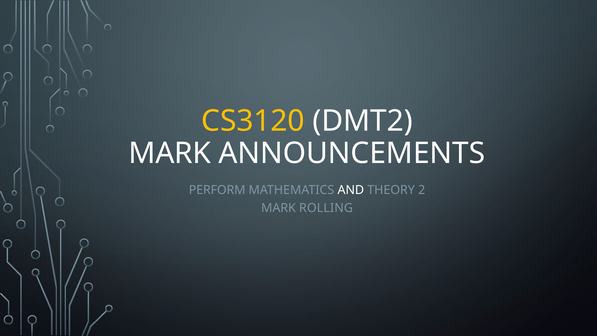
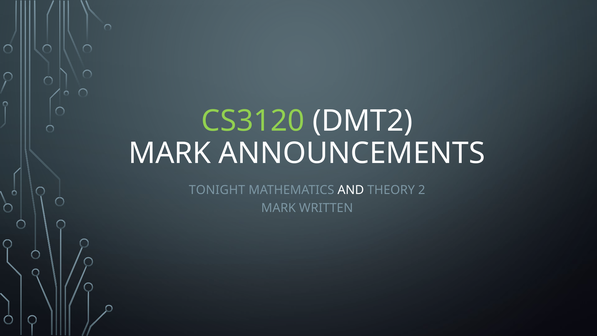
CS3120 colour: yellow -> light green
PERFORM: PERFORM -> TONIGHT
ROLLING: ROLLING -> WRITTEN
